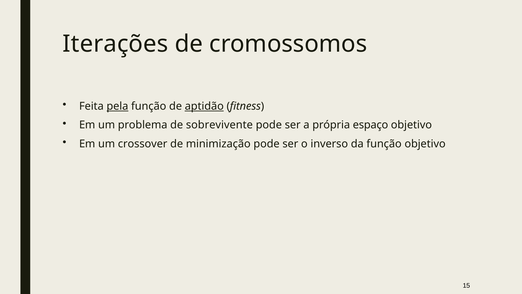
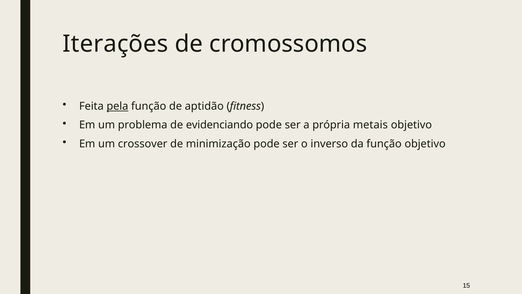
aptidão underline: present -> none
sobrevivente: sobrevivente -> evidenciando
espaço: espaço -> metais
